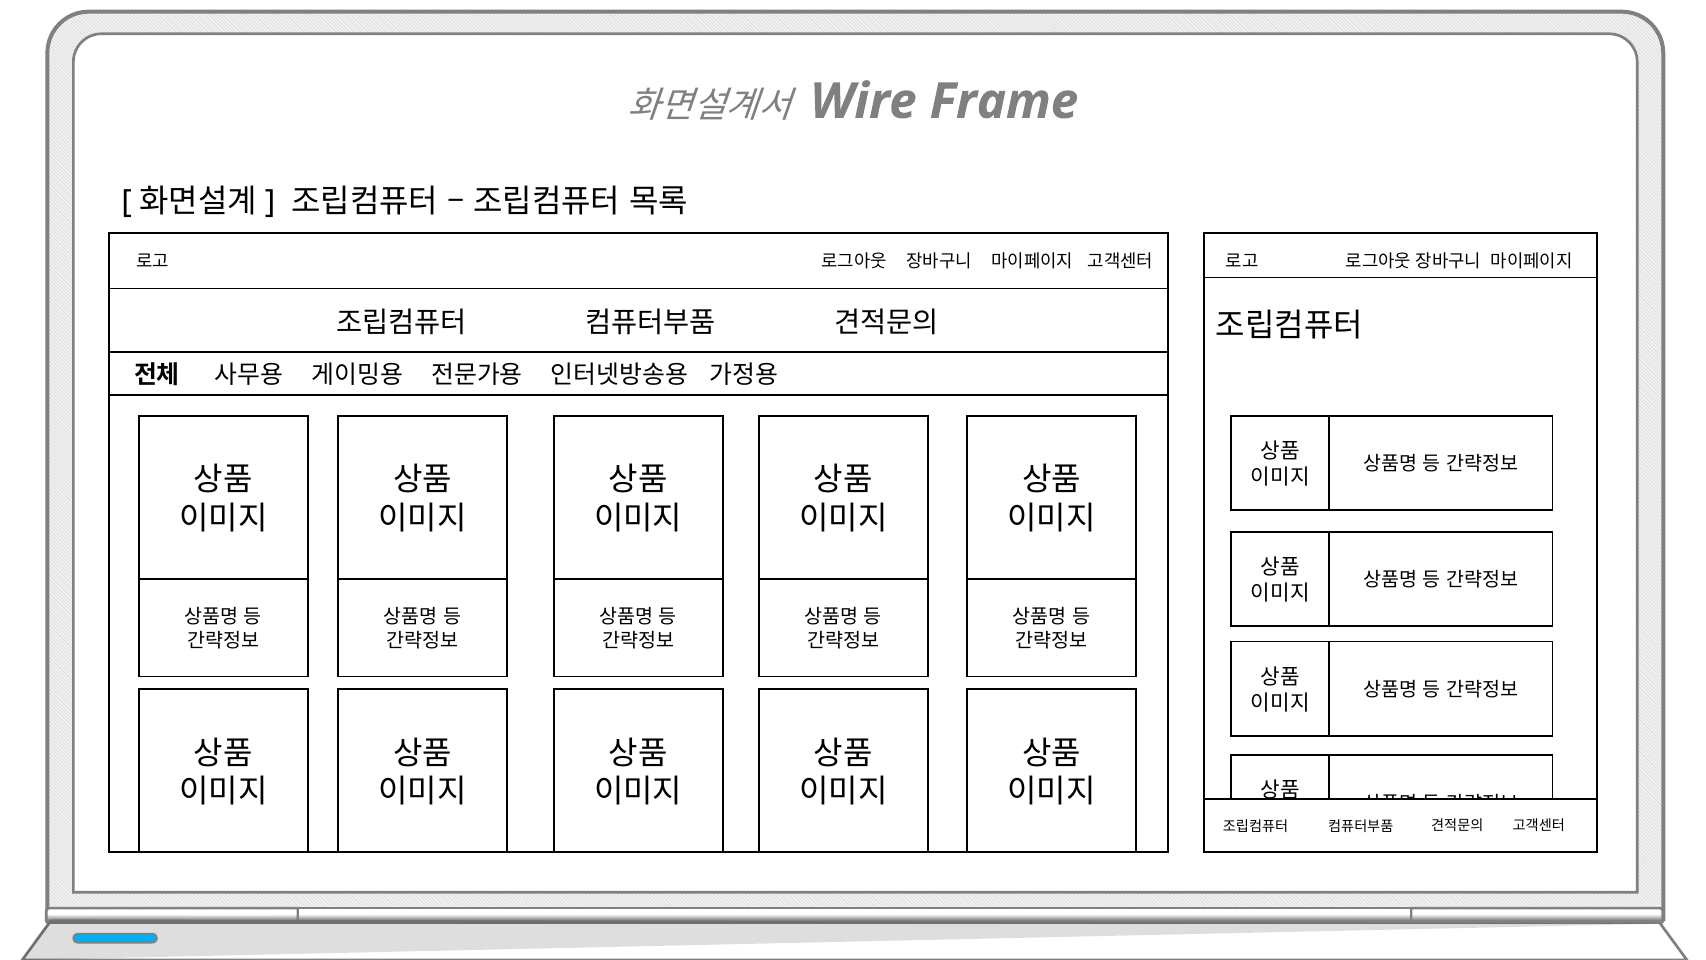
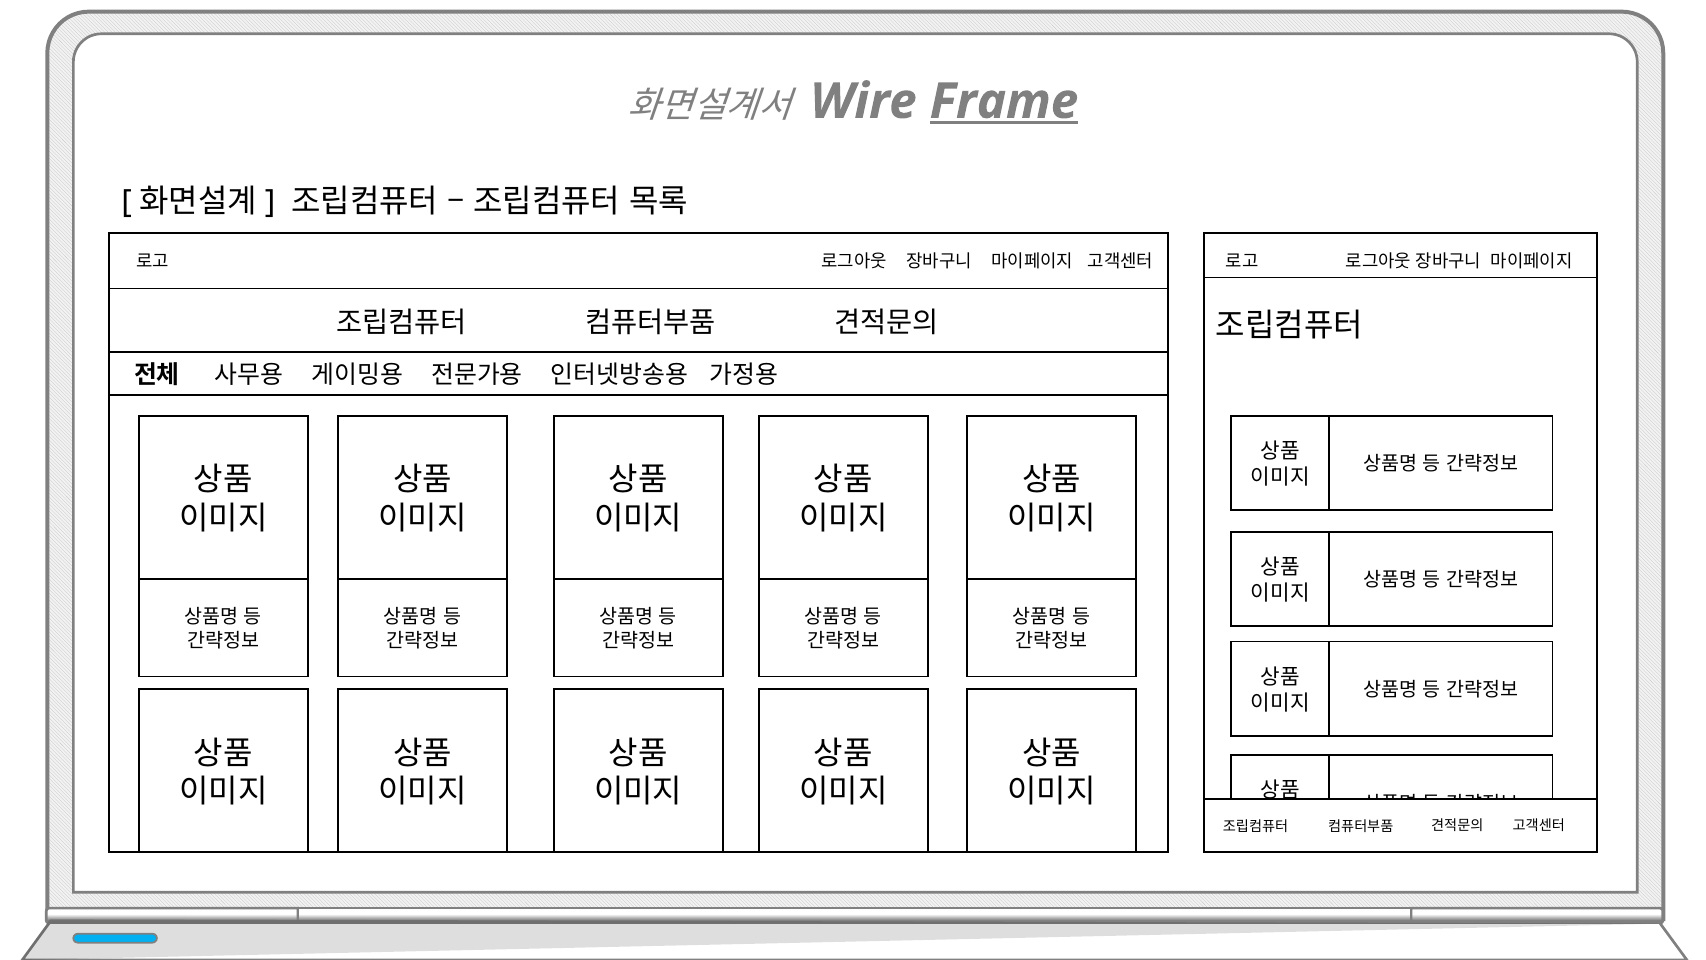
Frame underline: none -> present
